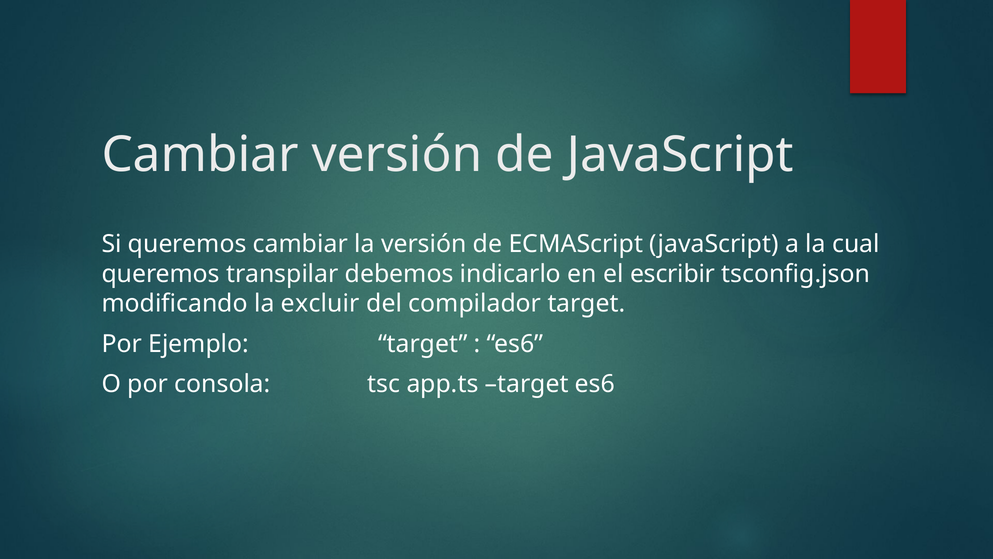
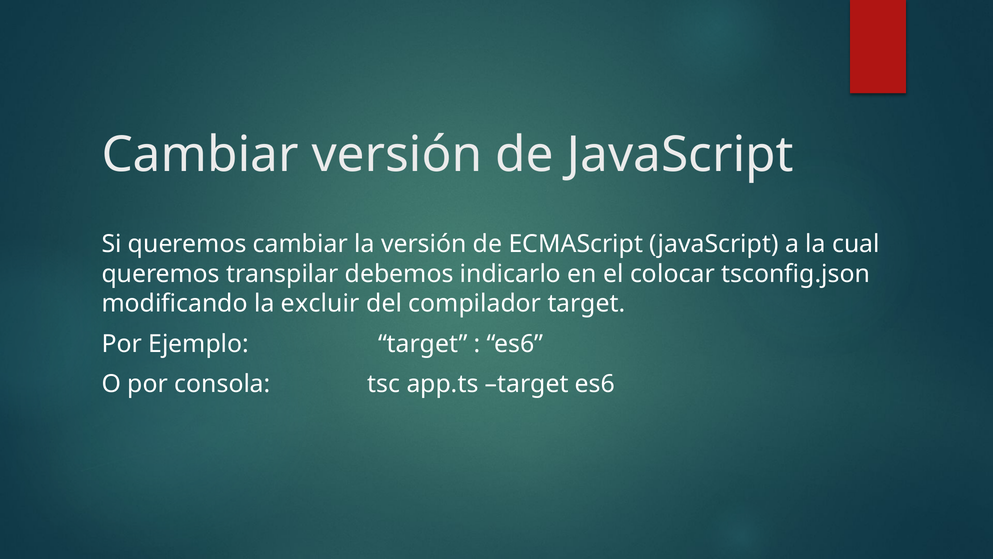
escribir: escribir -> colocar
